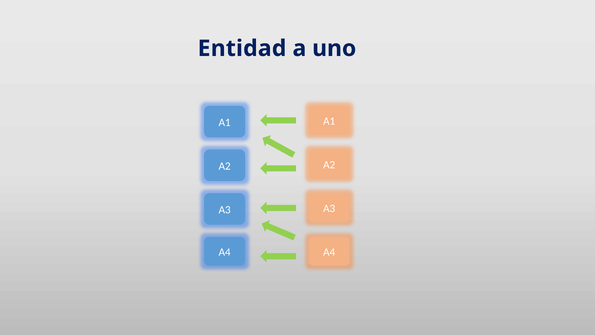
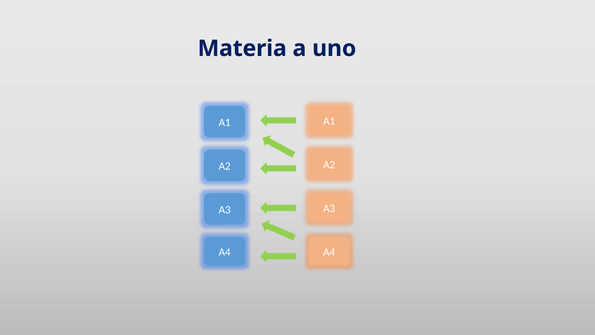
Entidad: Entidad -> Materia
